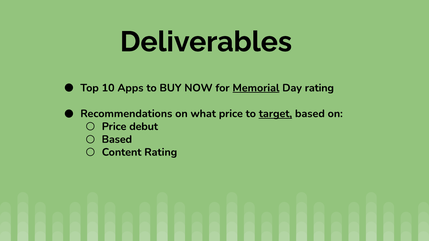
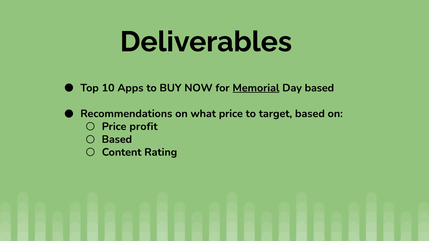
Day rating: rating -> based
target underline: present -> none
debut: debut -> profit
